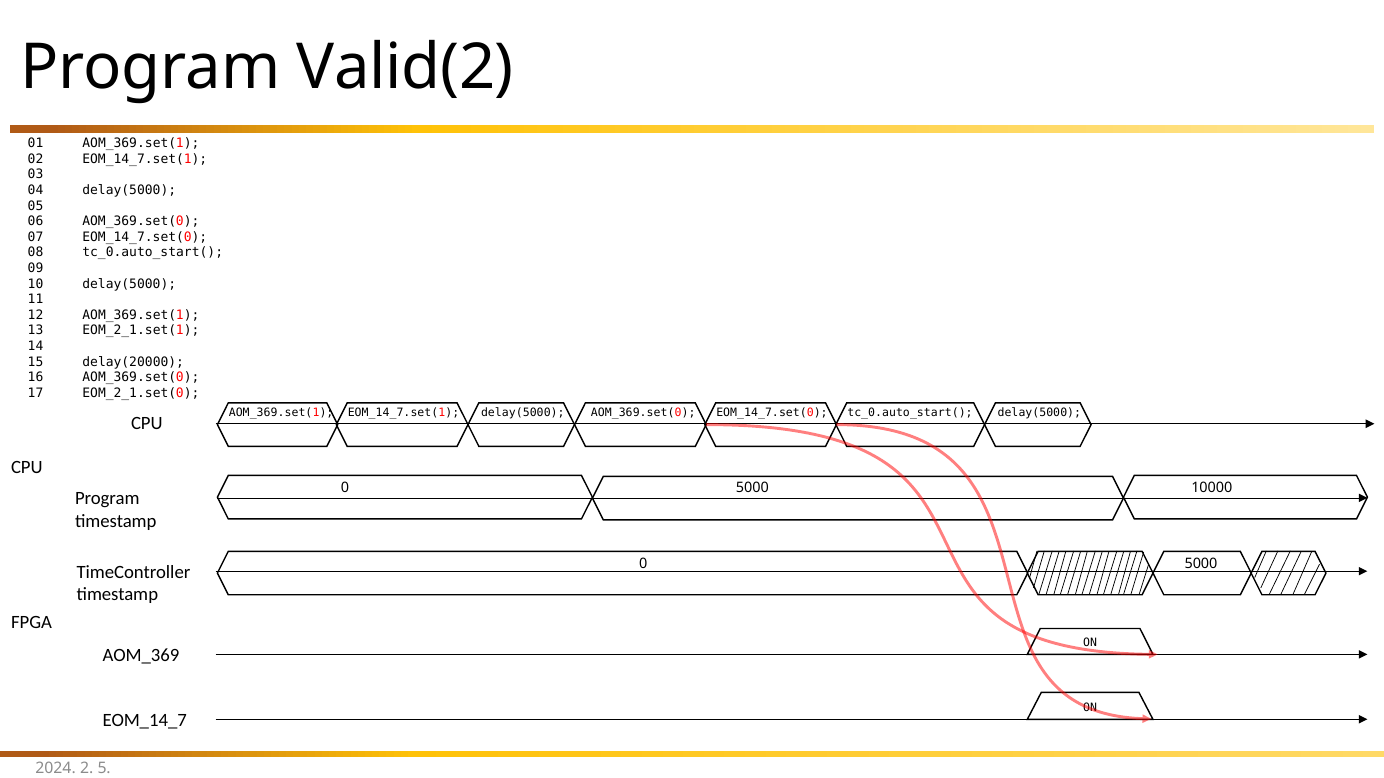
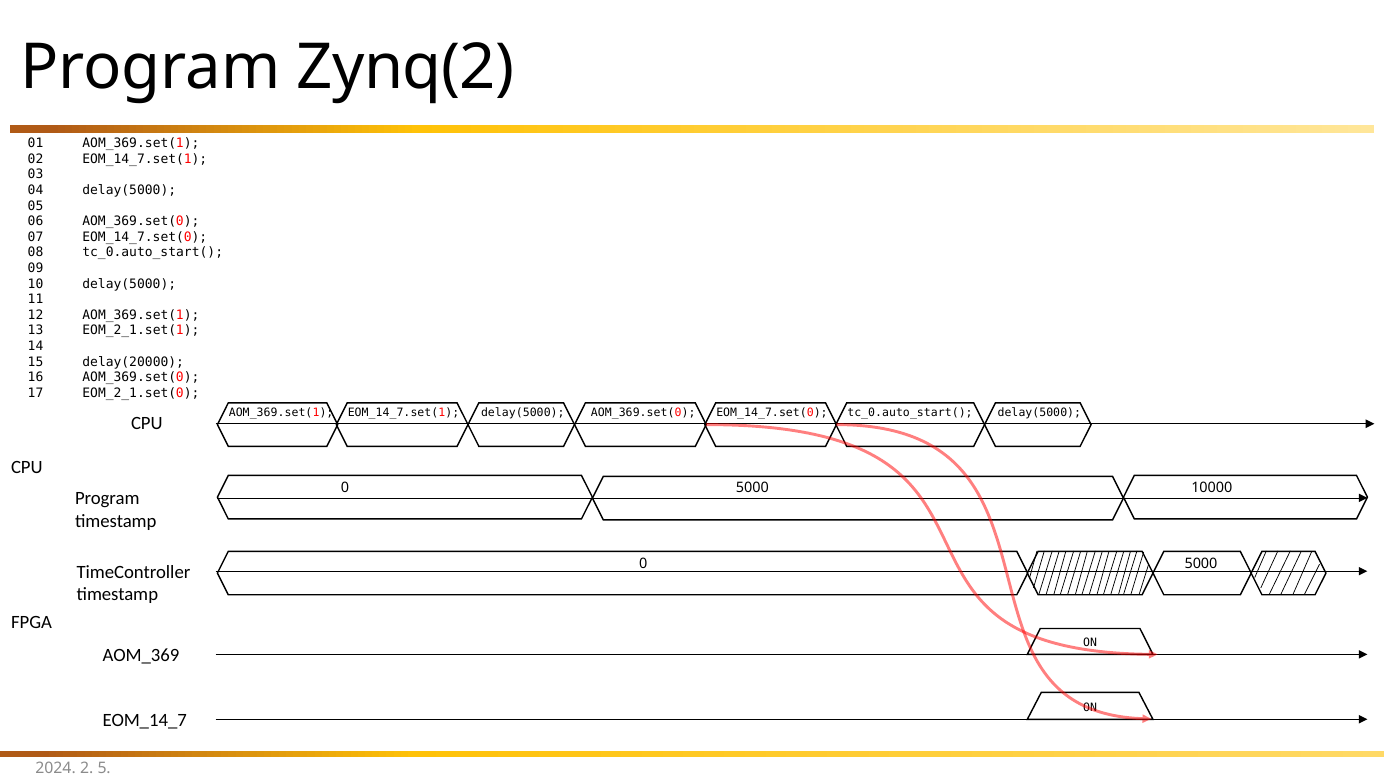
Valid(2: Valid(2 -> Zynq(2
